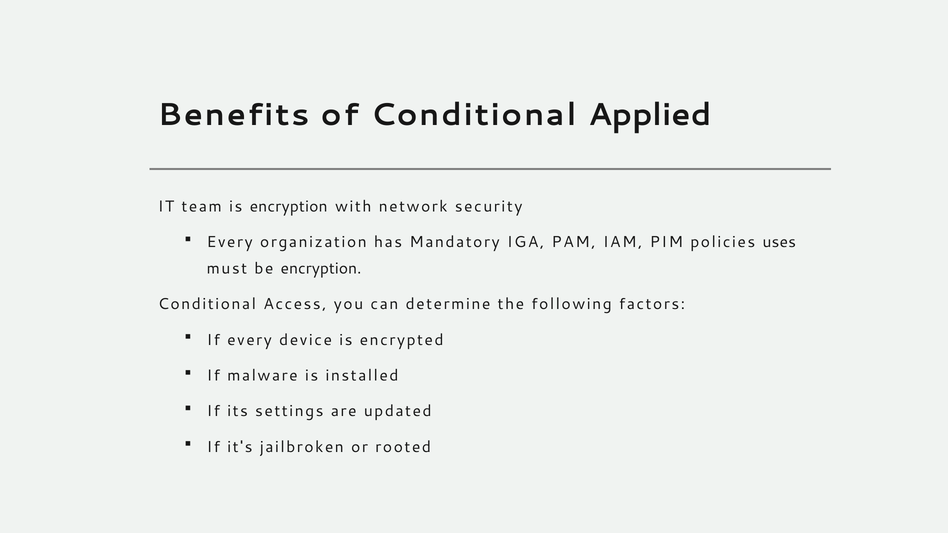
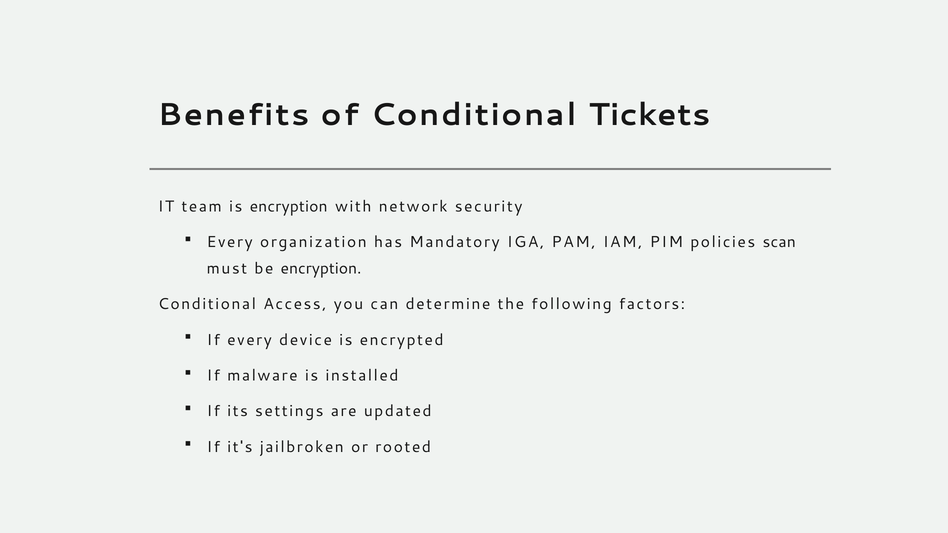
Applied: Applied -> Tickets
uses: uses -> scan
